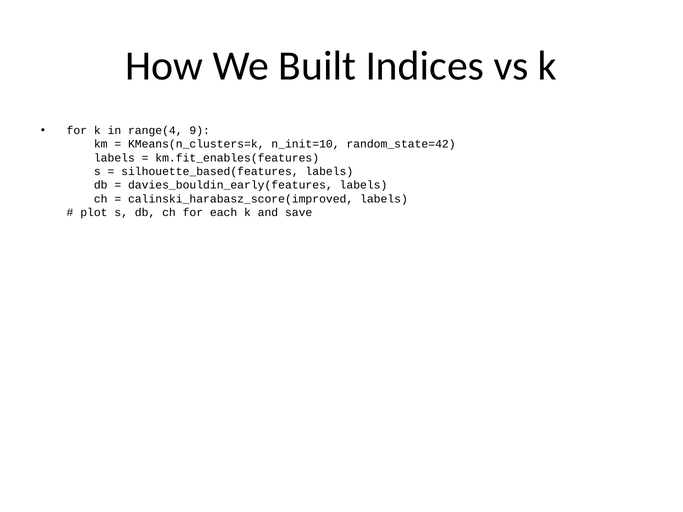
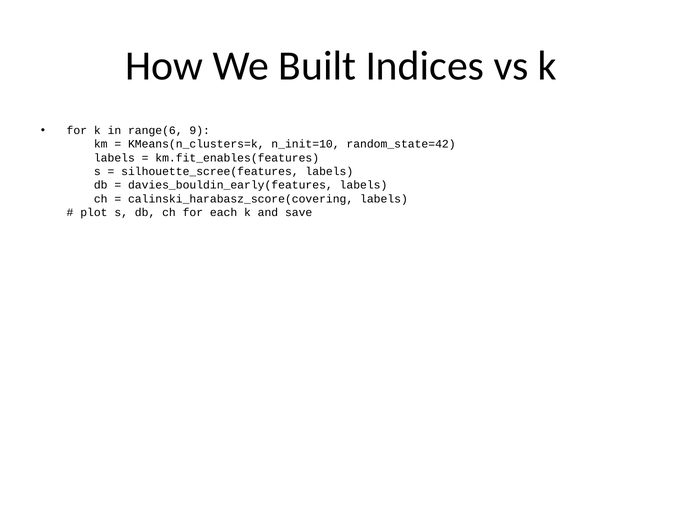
range(4: range(4 -> range(6
silhouette_based(features: silhouette_based(features -> silhouette_scree(features
calinski_harabasz_score(improved: calinski_harabasz_score(improved -> calinski_harabasz_score(covering
